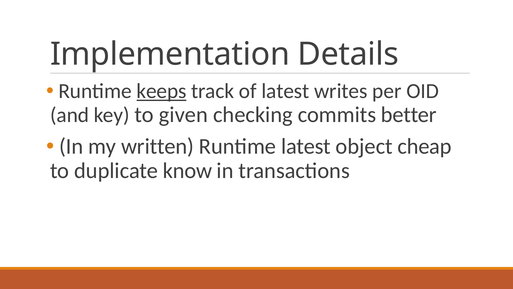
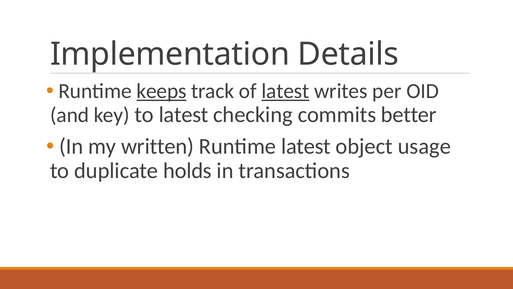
latest at (285, 91) underline: none -> present
to given: given -> latest
cheap: cheap -> usage
know: know -> holds
